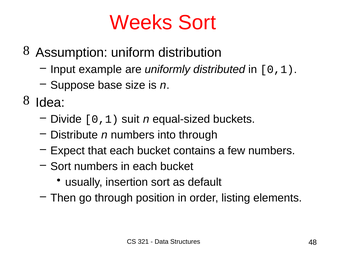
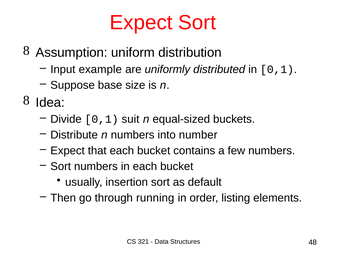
Weeks at (141, 22): Weeks -> Expect
into through: through -> number
position: position -> running
